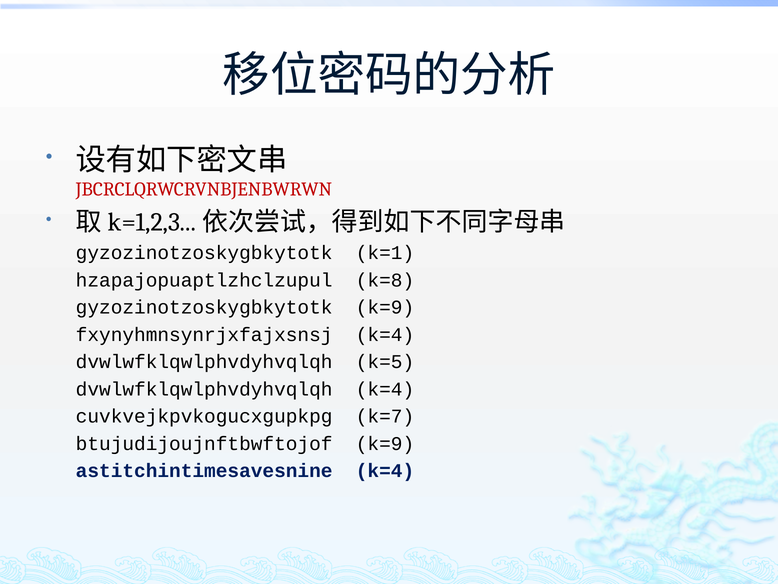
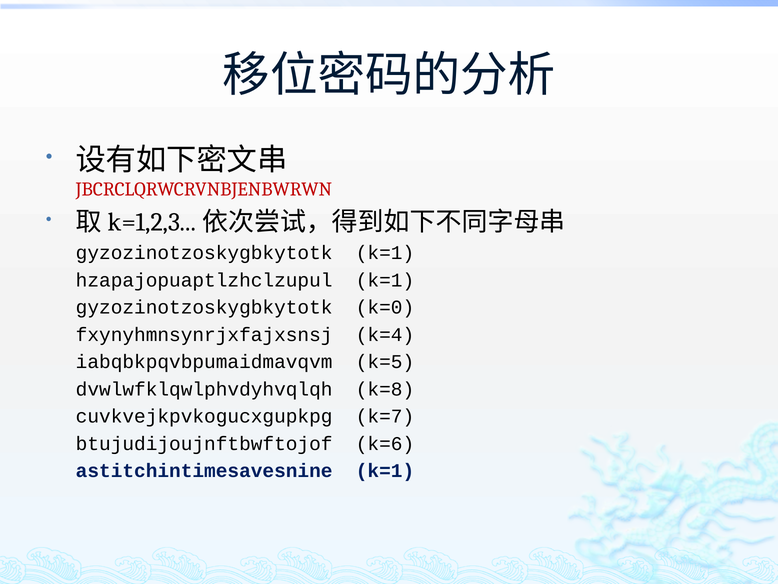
hzapajopuaptlzhclzupul k=8: k=8 -> k=1
gyzozinotzoskygbkytotk k=9: k=9 -> k=0
dvwlwfklqwlphvdyhvqlqh at (204, 362): dvwlwfklqwlphvdyhvqlqh -> iabqbkpqvbpumaidmavqvm
dvwlwfklqwlphvdyhvqlqh k=4: k=4 -> k=8
btujudijoujnftbwftojof k=9: k=9 -> k=6
astitchintimesavesnine k=4: k=4 -> k=1
